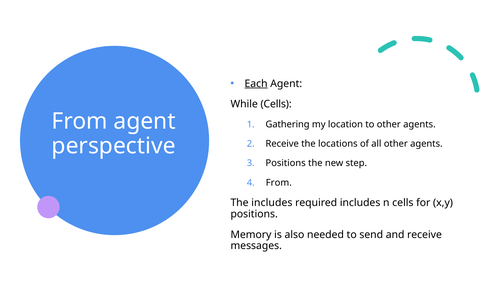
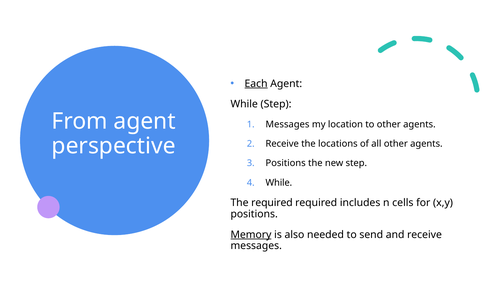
While Cells: Cells -> Step
Gathering at (288, 124): Gathering -> Messages
From at (279, 183): From -> While
The includes: includes -> required
Memory underline: none -> present
